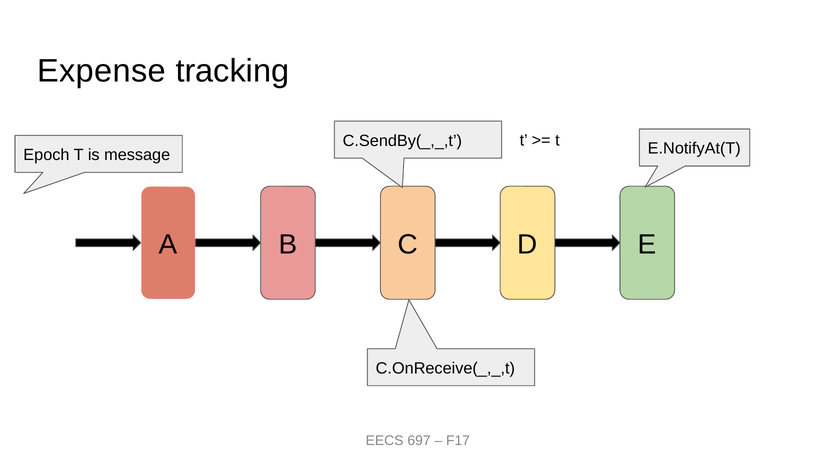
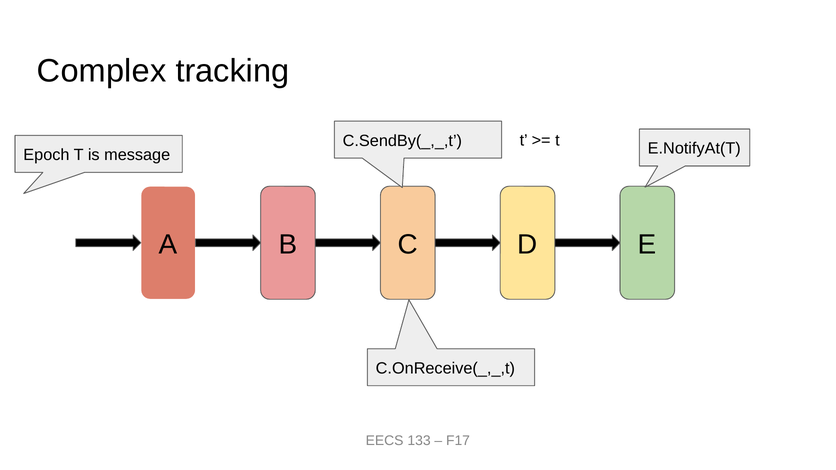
Expense: Expense -> Complex
697: 697 -> 133
